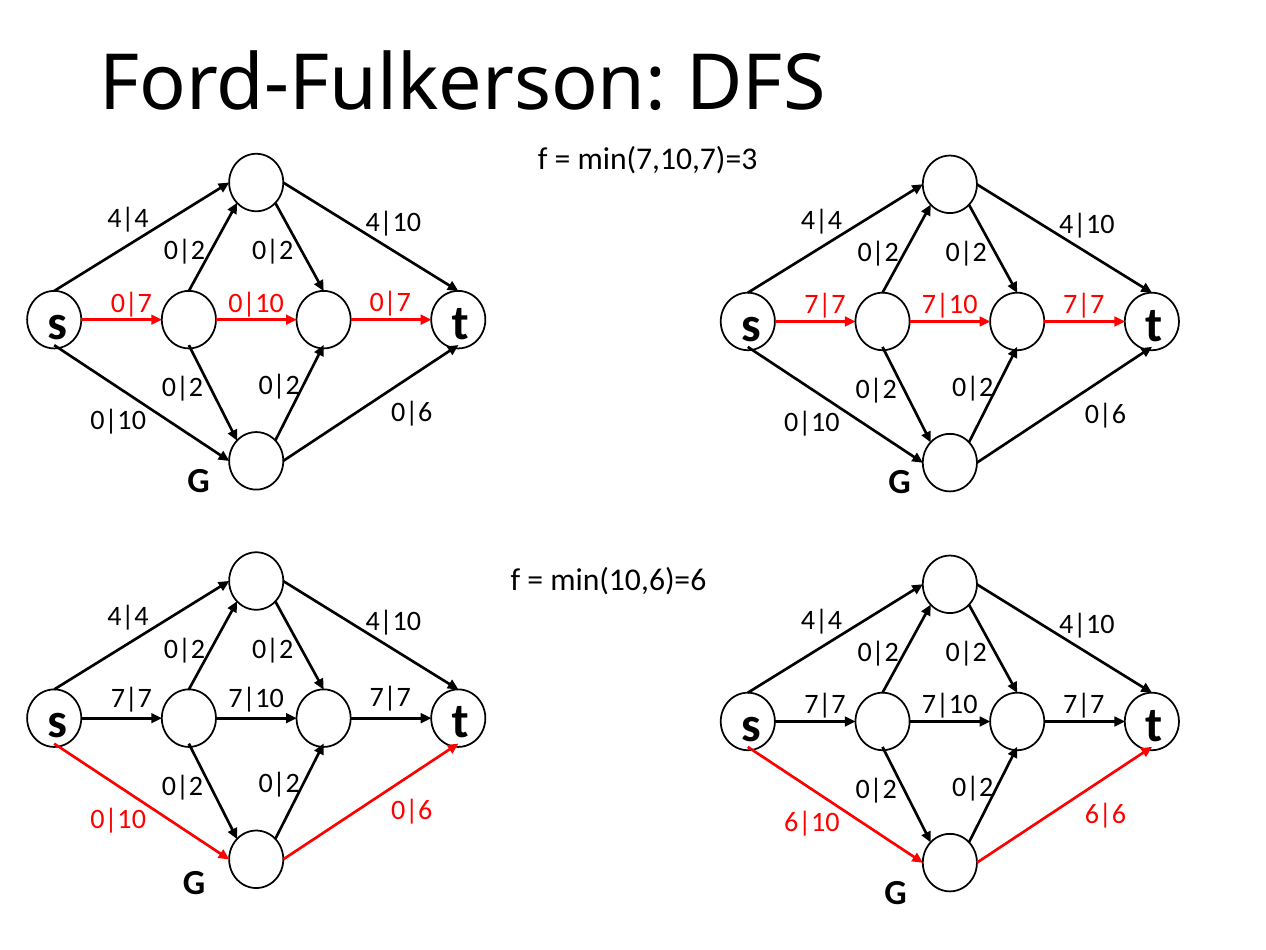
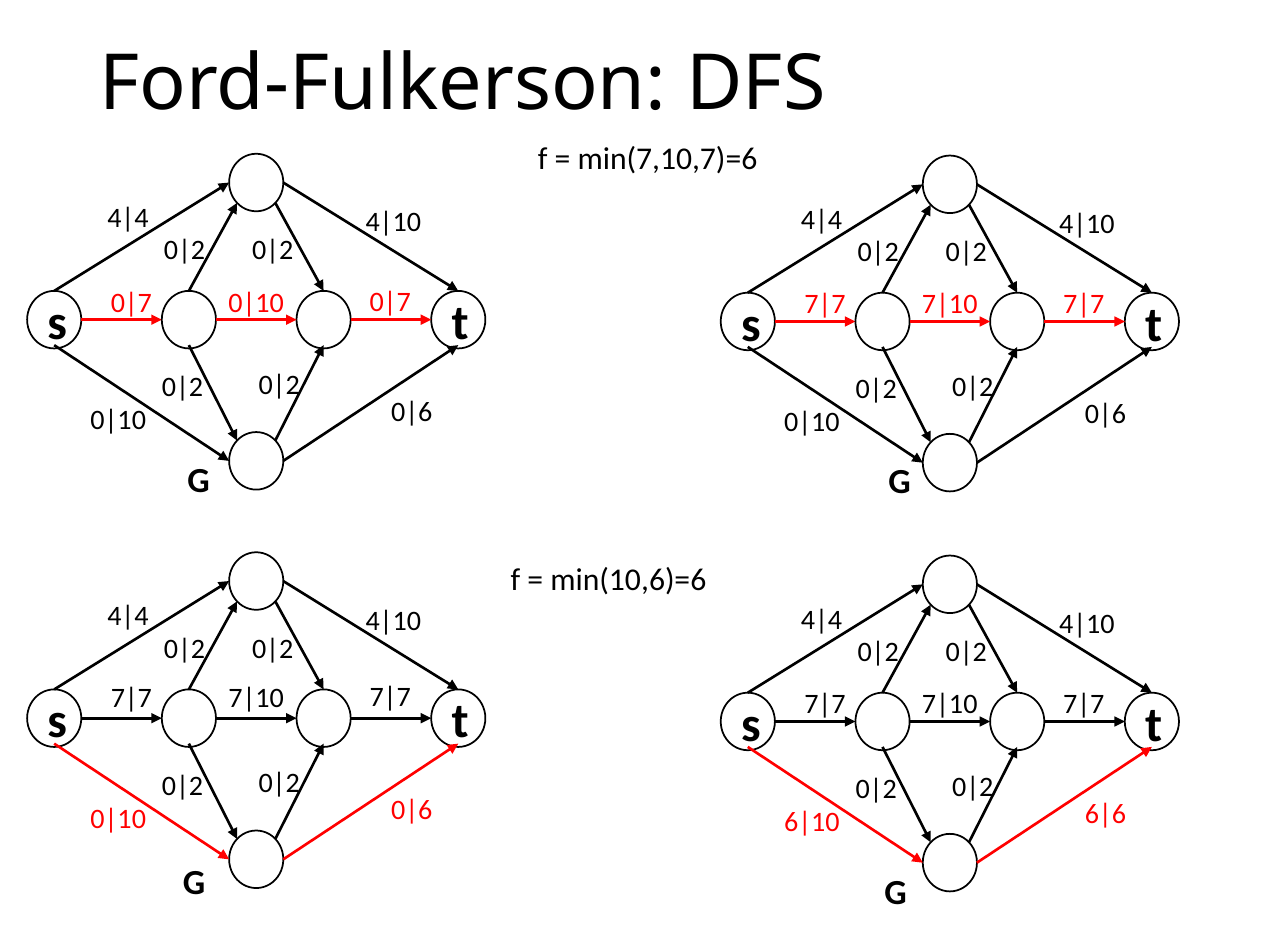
min(7,10,7)=3: min(7,10,7)=3 -> min(7,10,7)=6
